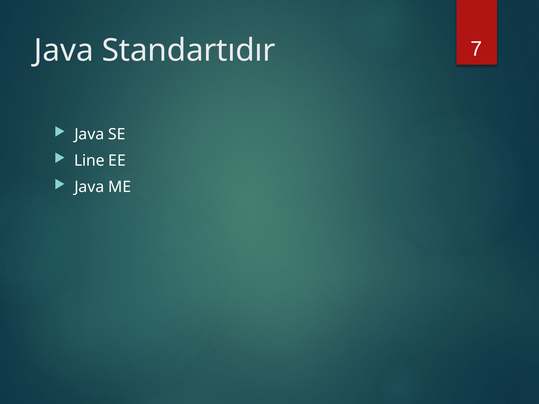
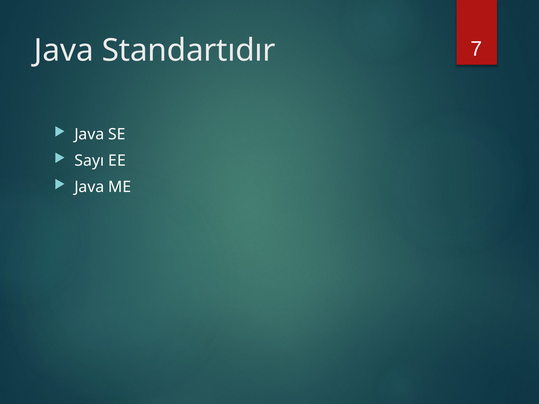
Line: Line -> Sayı
